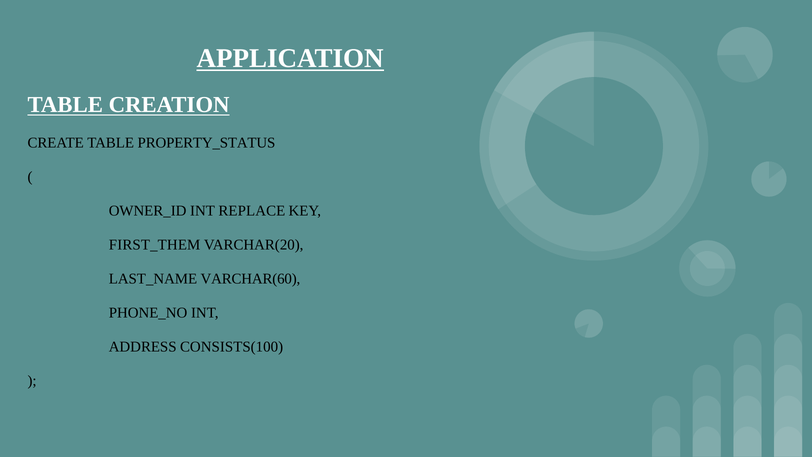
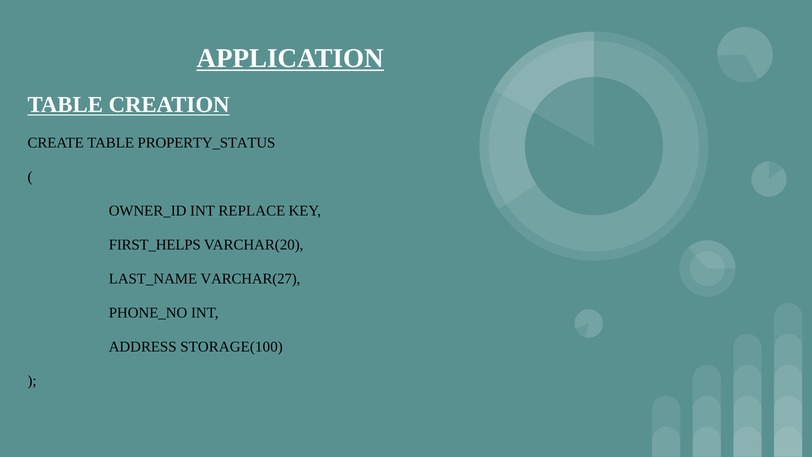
FIRST_THEM: FIRST_THEM -> FIRST_HELPS
VARCHAR(60: VARCHAR(60 -> VARCHAR(27
CONSISTS(100: CONSISTS(100 -> STORAGE(100
